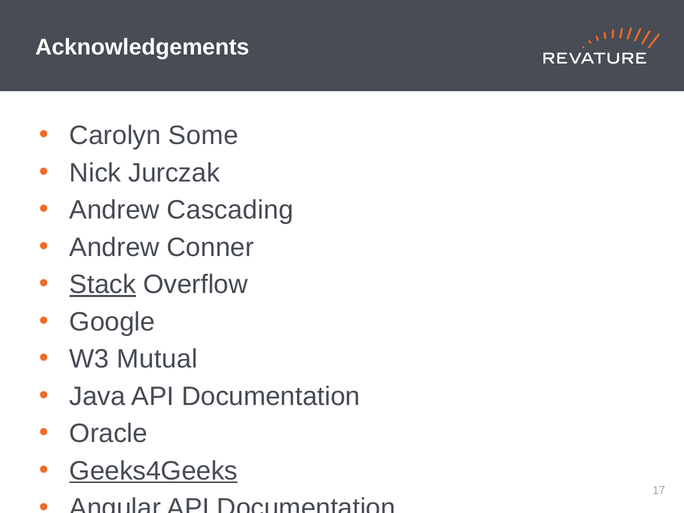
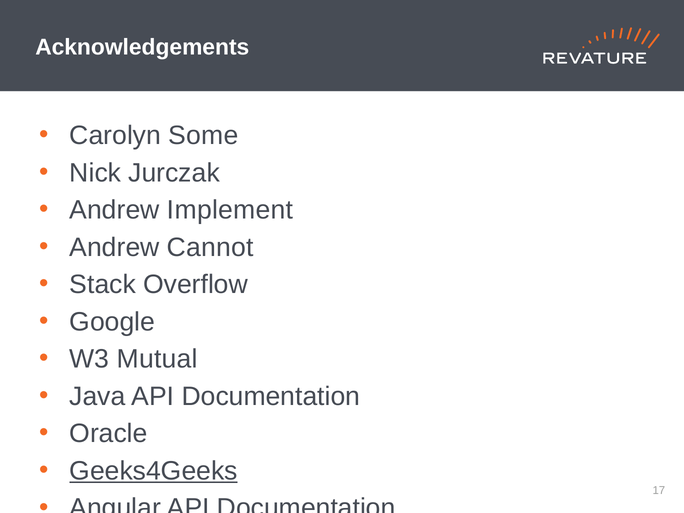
Cascading: Cascading -> Implement
Conner: Conner -> Cannot
Stack underline: present -> none
